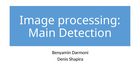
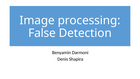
Main: Main -> False
